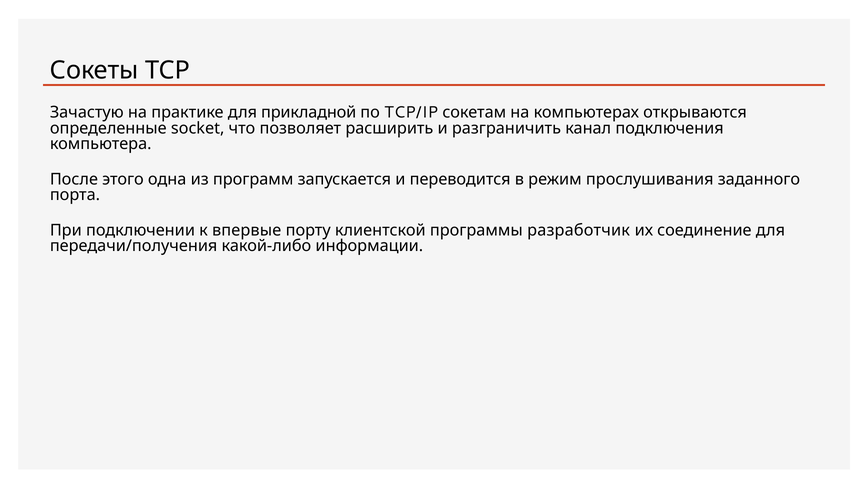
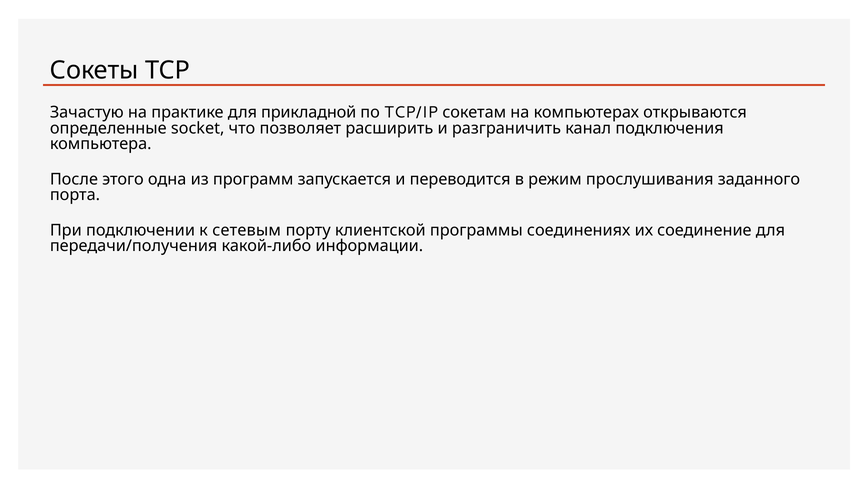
впервые: впервые -> сетевым
разработчик: разработчик -> соединениях
